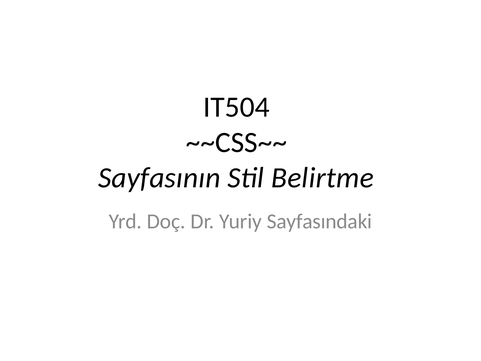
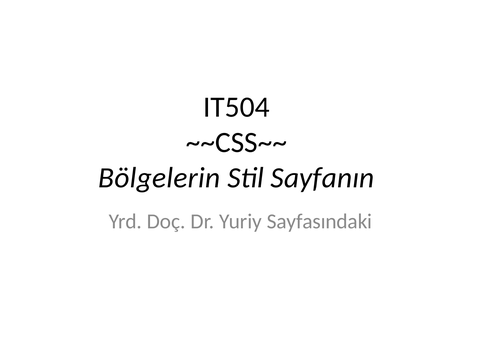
Sayfasının: Sayfasının -> Bölgelerin
Belirtme: Belirtme -> Sayfanın
